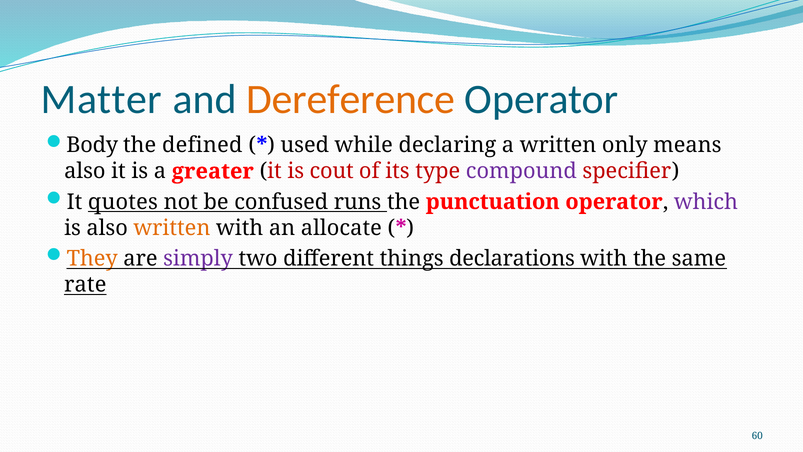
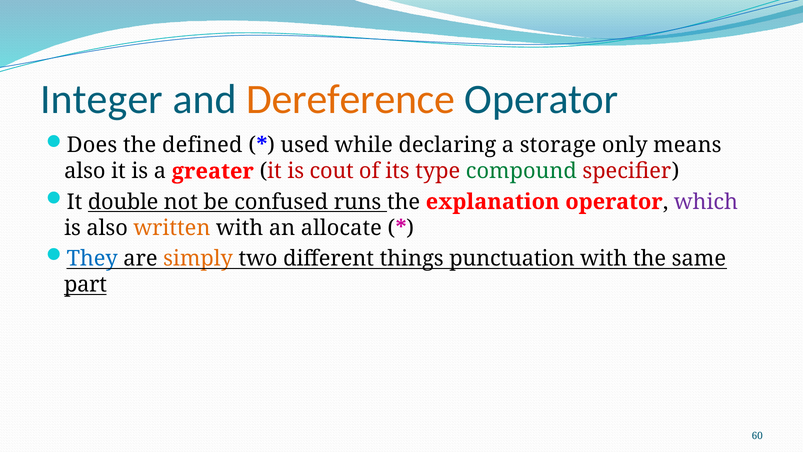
Matter: Matter -> Integer
Body: Body -> Does
a written: written -> storage
compound colour: purple -> green
quotes: quotes -> double
punctuation: punctuation -> explanation
They colour: orange -> blue
simply colour: purple -> orange
declarations: declarations -> punctuation
rate: rate -> part
